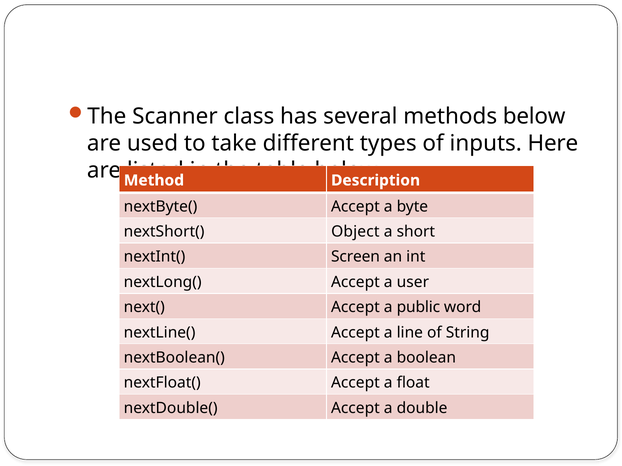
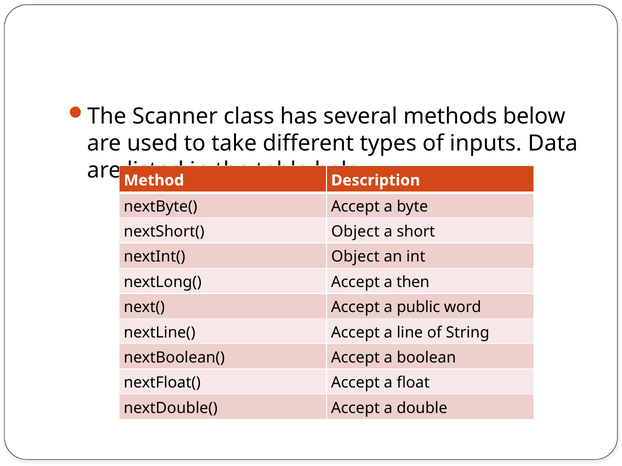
Here: Here -> Data
nextInt( Screen: Screen -> Object
user: user -> then
